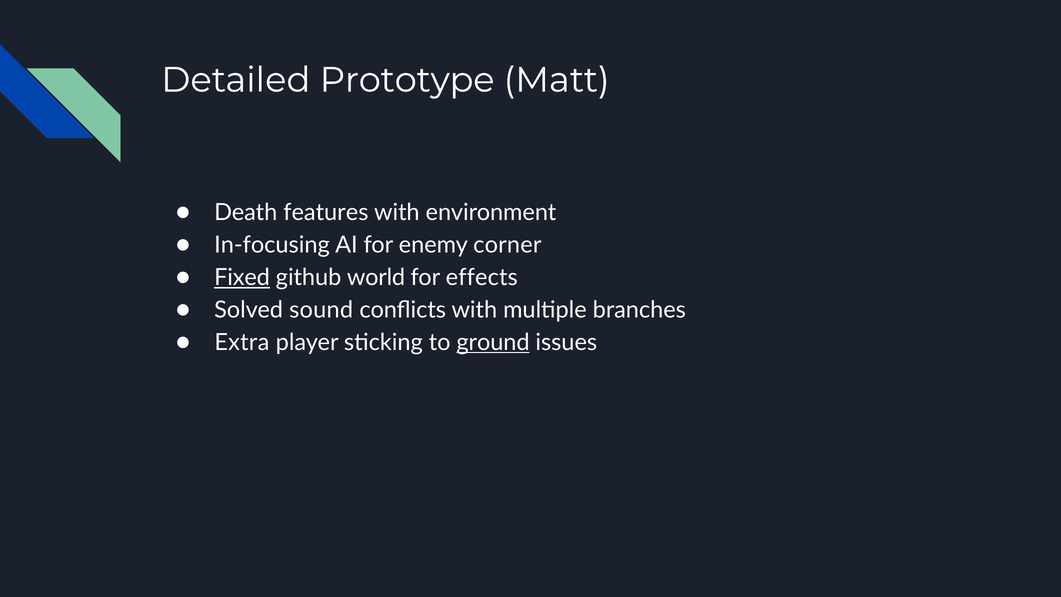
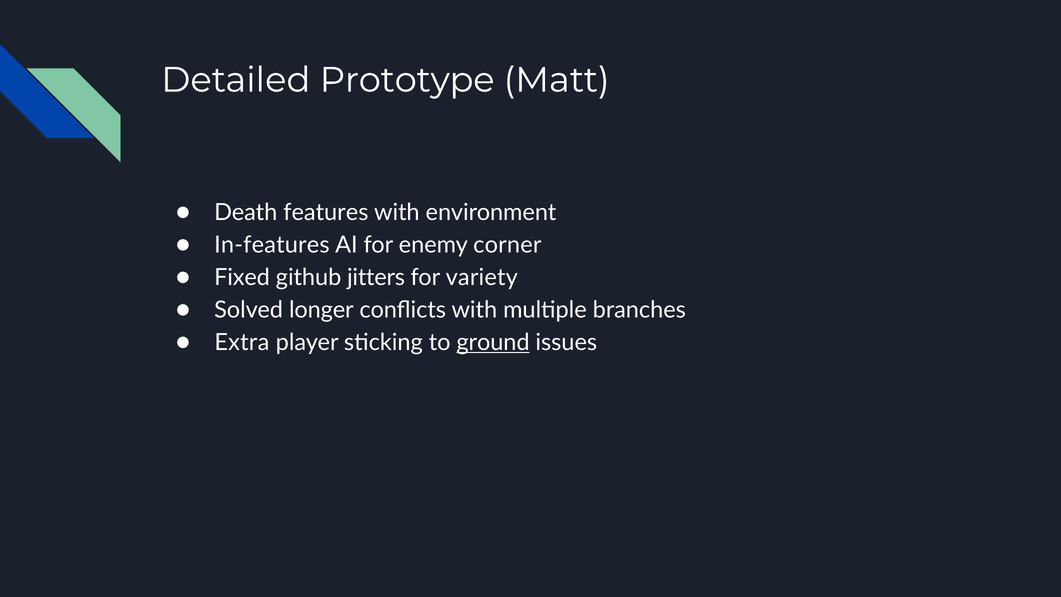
In-focusing: In-focusing -> In-features
Fixed underline: present -> none
world: world -> jitters
effects: effects -> variety
sound: sound -> longer
